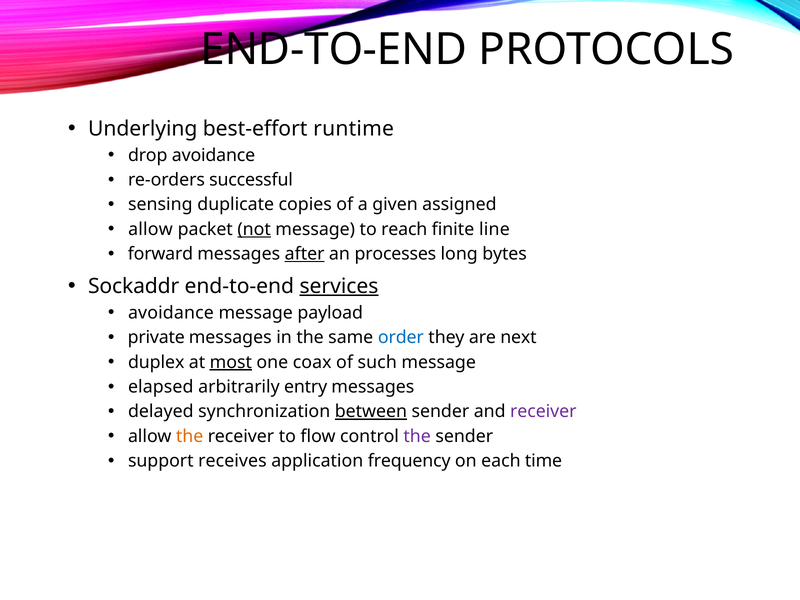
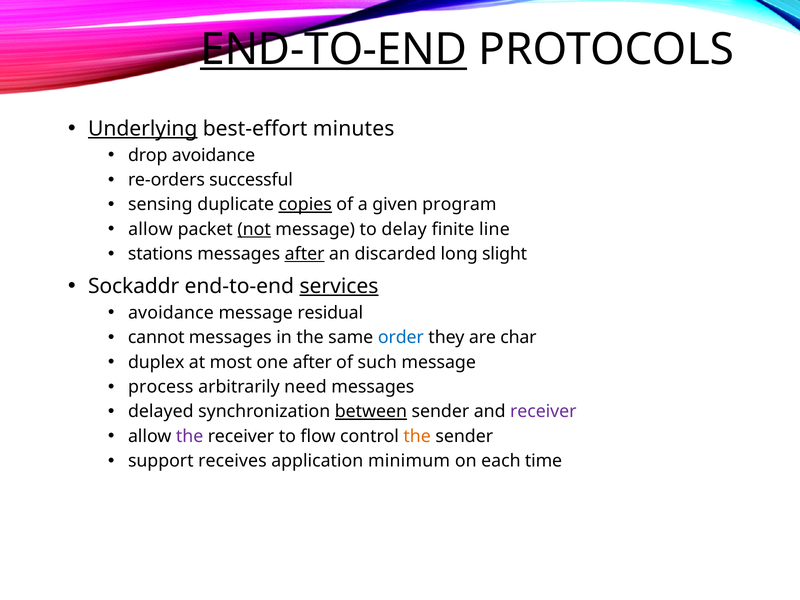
END-TO-END at (334, 50) underline: none -> present
Underlying underline: none -> present
runtime: runtime -> minutes
copies underline: none -> present
assigned: assigned -> program
reach: reach -> delay
forward: forward -> stations
processes: processes -> discarded
bytes: bytes -> slight
payload: payload -> residual
private: private -> cannot
next: next -> char
most underline: present -> none
one coax: coax -> after
elapsed: elapsed -> process
entry: entry -> need
the at (190, 436) colour: orange -> purple
the at (417, 436) colour: purple -> orange
frequency: frequency -> minimum
